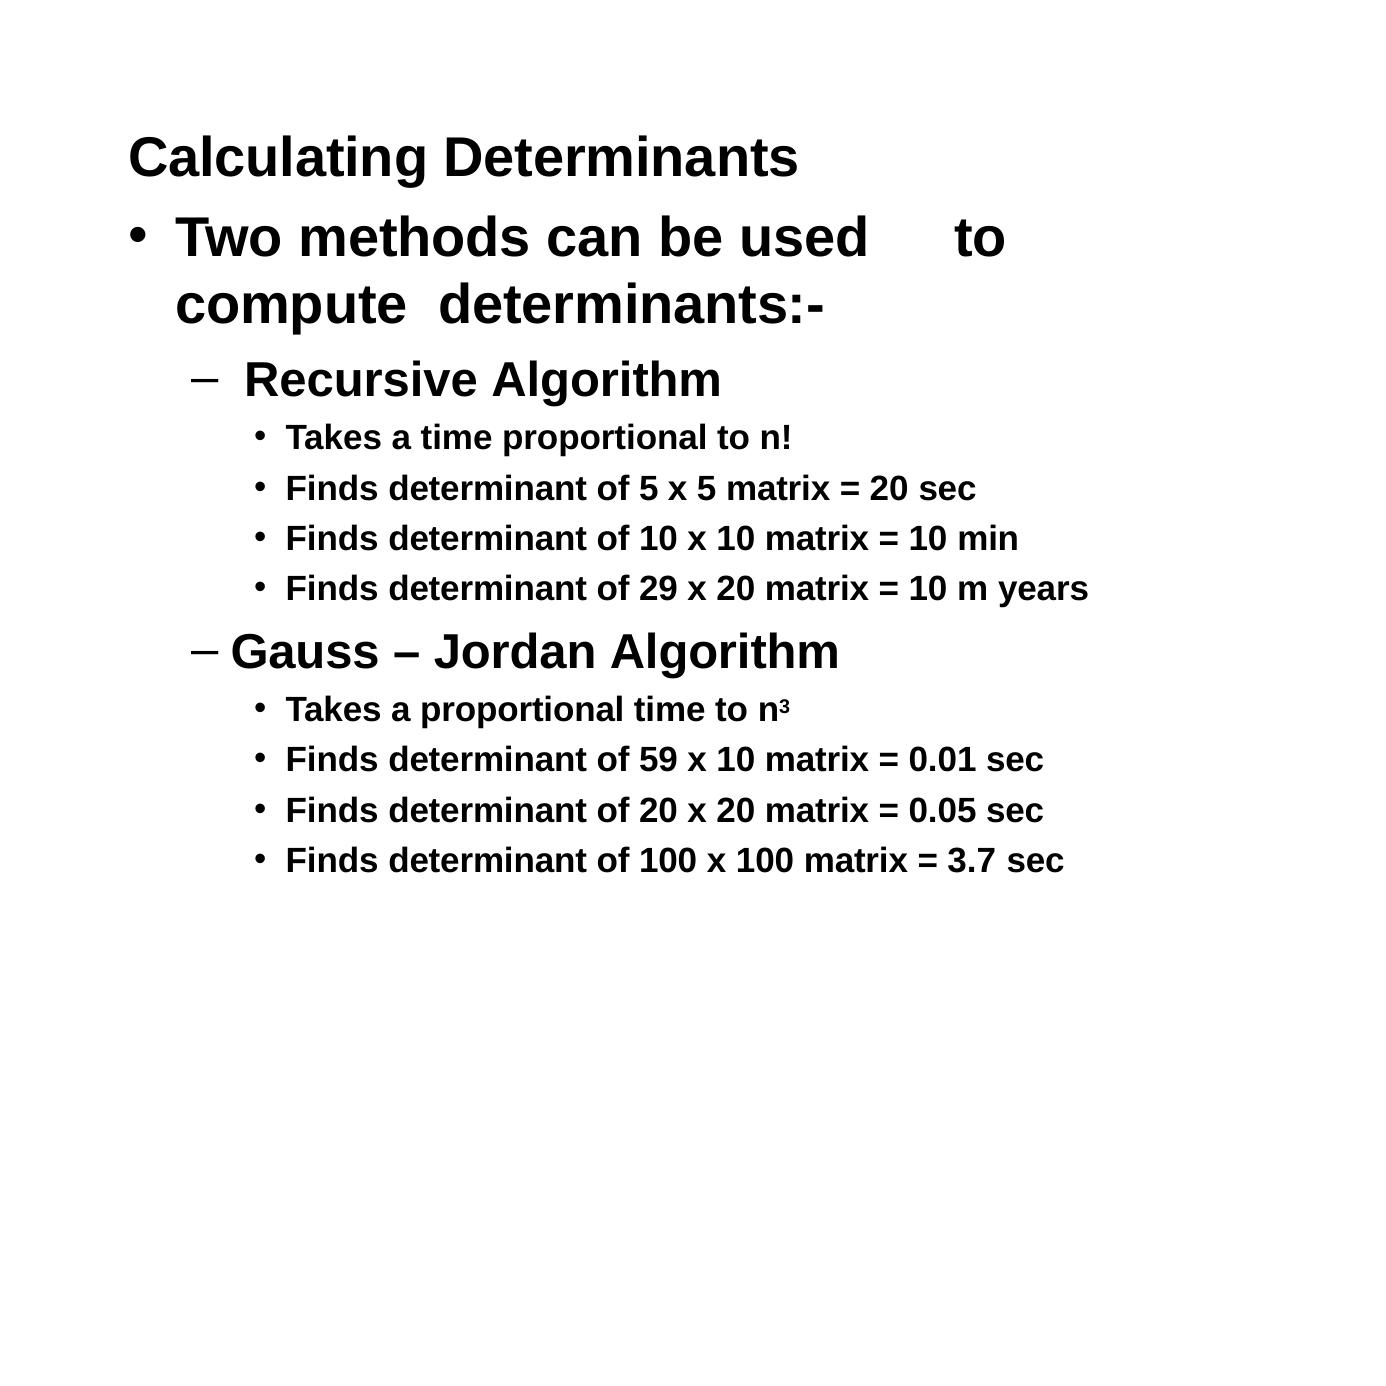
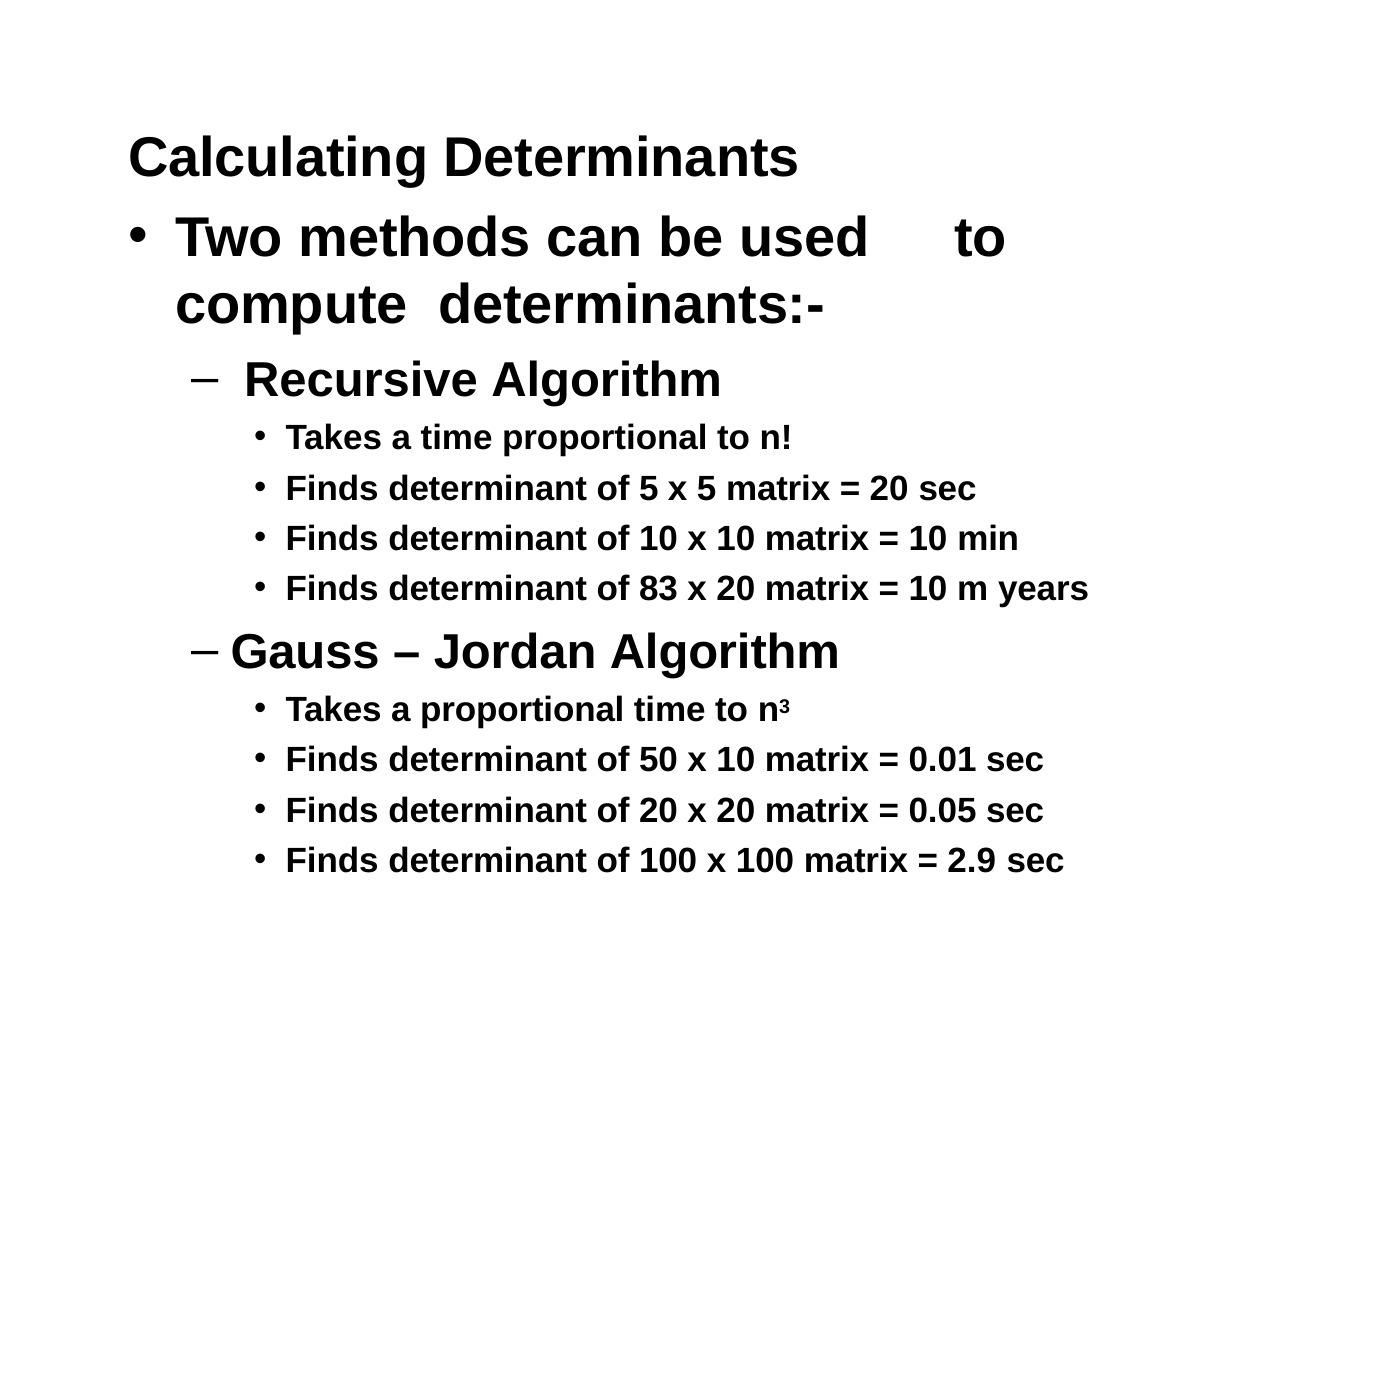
29: 29 -> 83
59: 59 -> 50
3.7: 3.7 -> 2.9
